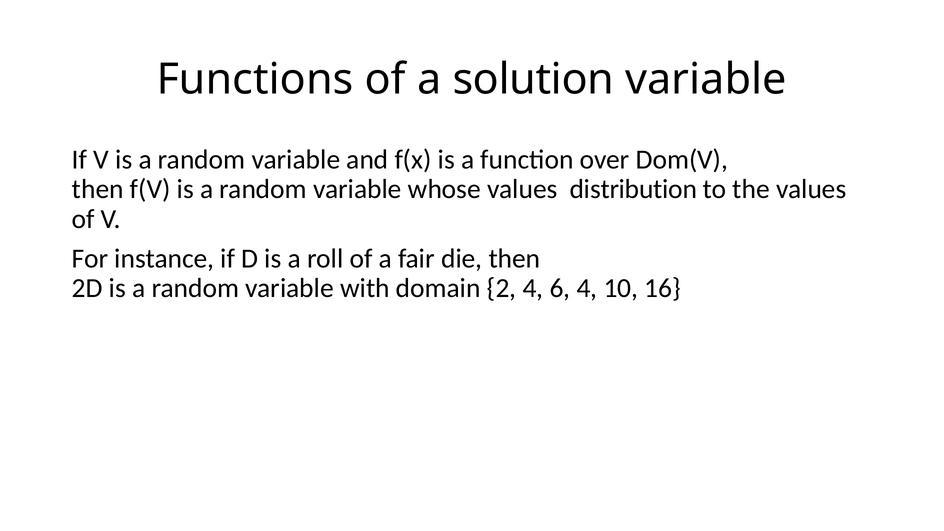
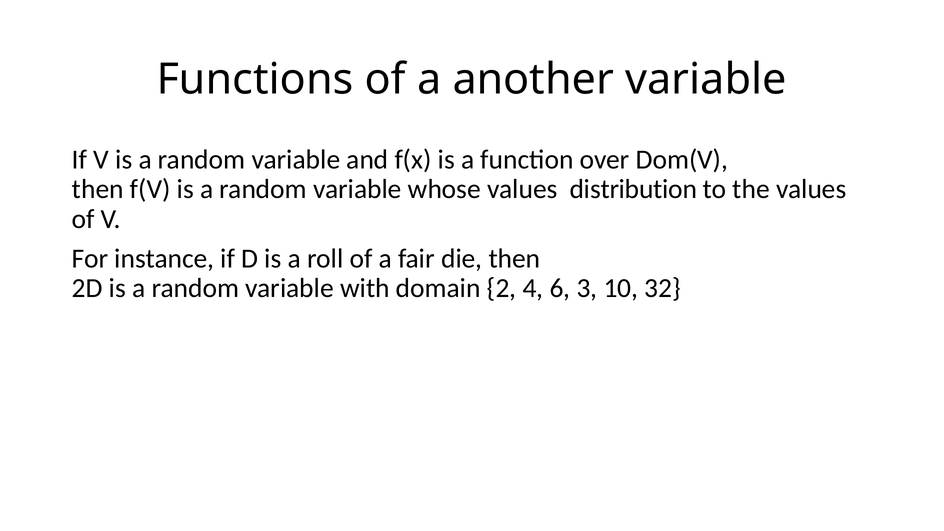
solution: solution -> another
6 4: 4 -> 3
16: 16 -> 32
